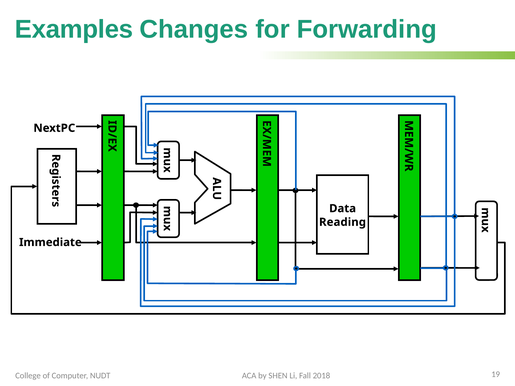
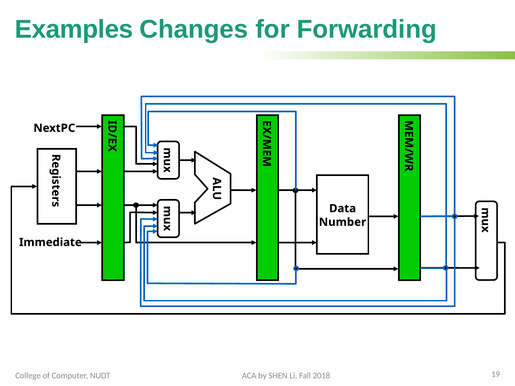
Reading: Reading -> Number
